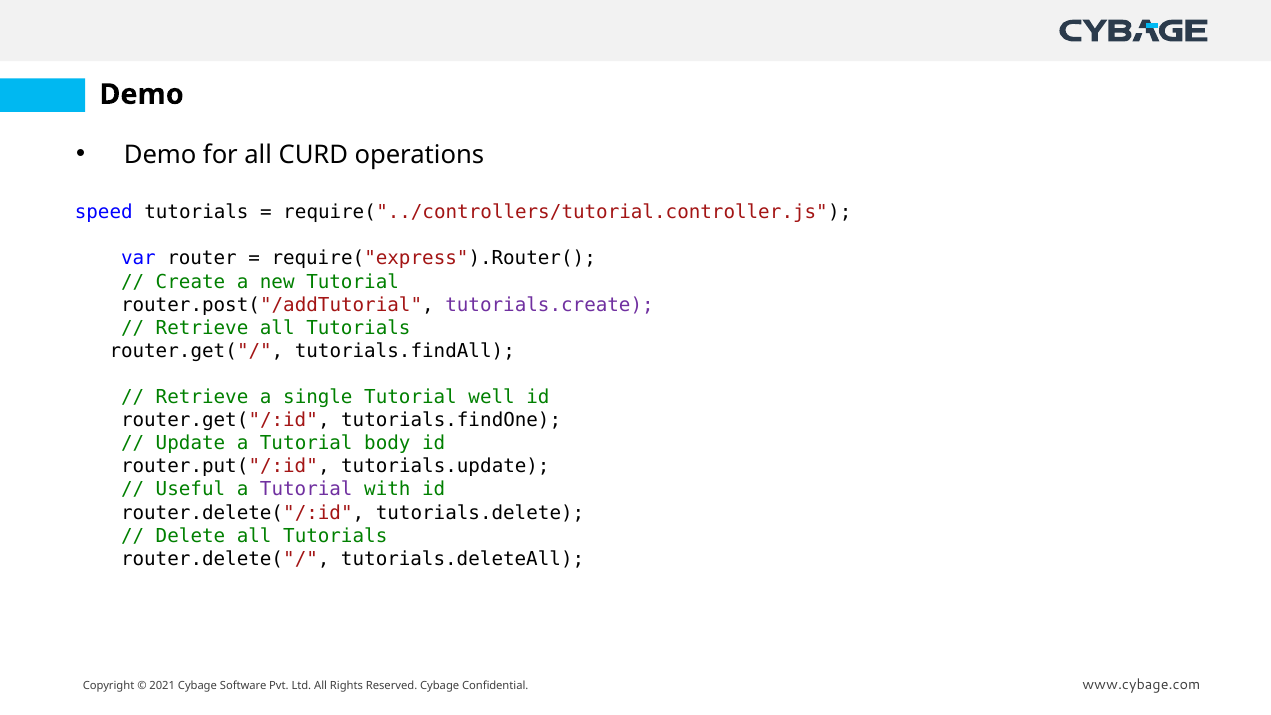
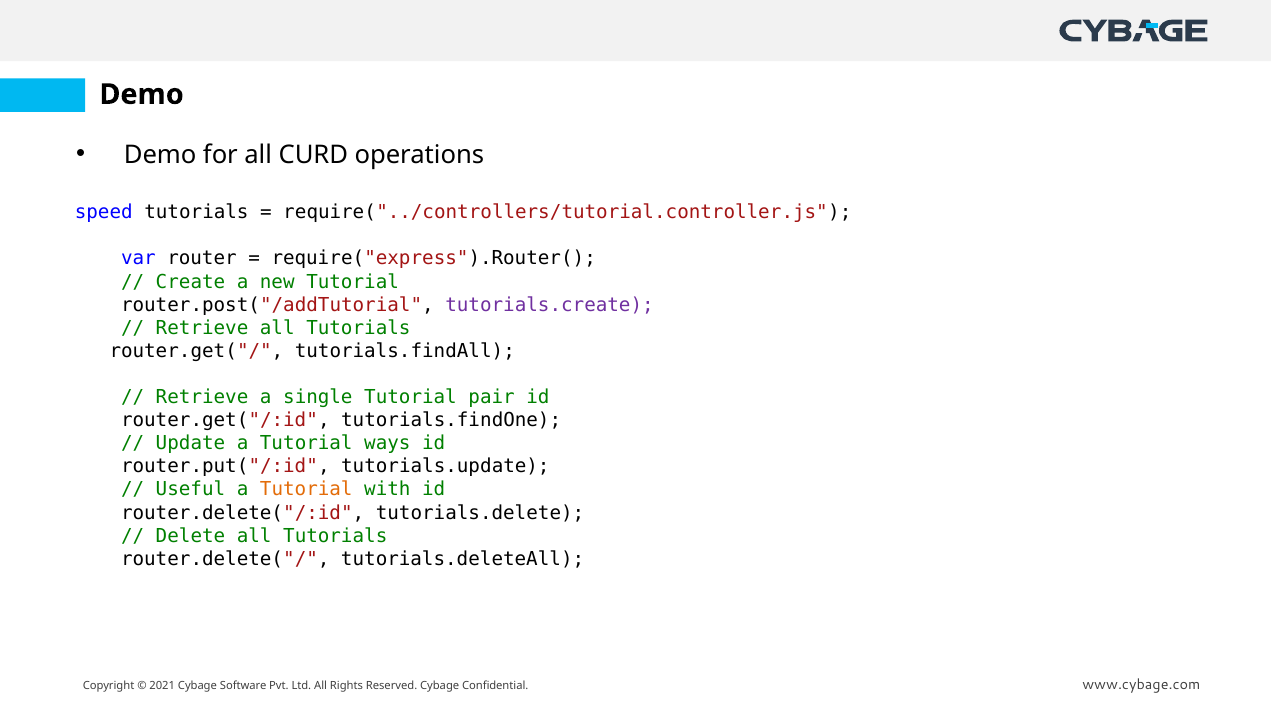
well: well -> pair
body: body -> ways
Tutorial at (306, 490) colour: purple -> orange
